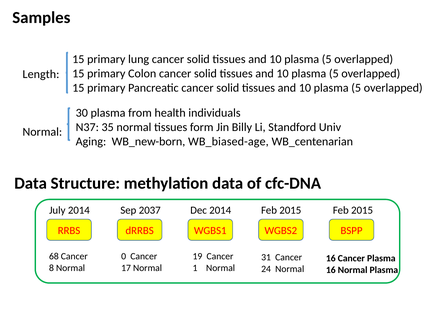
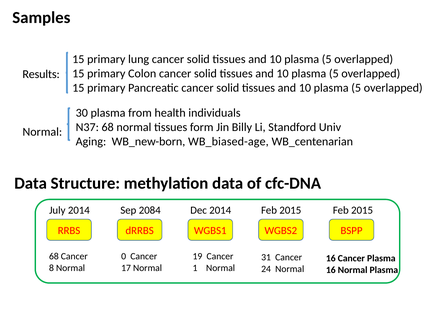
Length: Length -> Results
N37 35: 35 -> 68
2037: 2037 -> 2084
